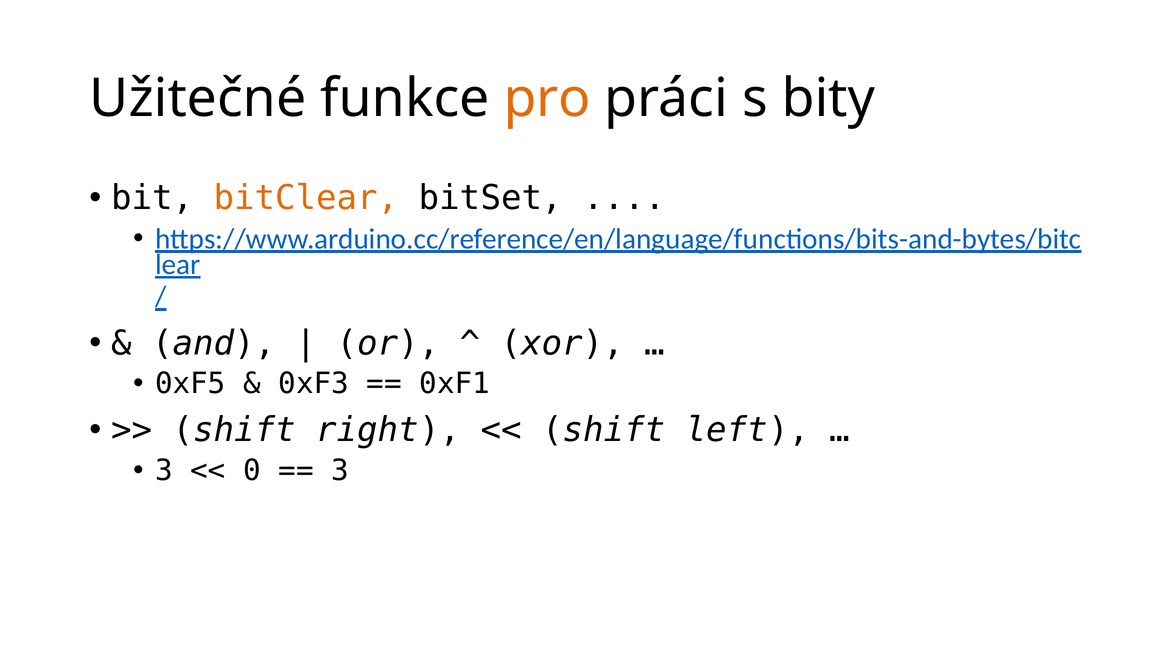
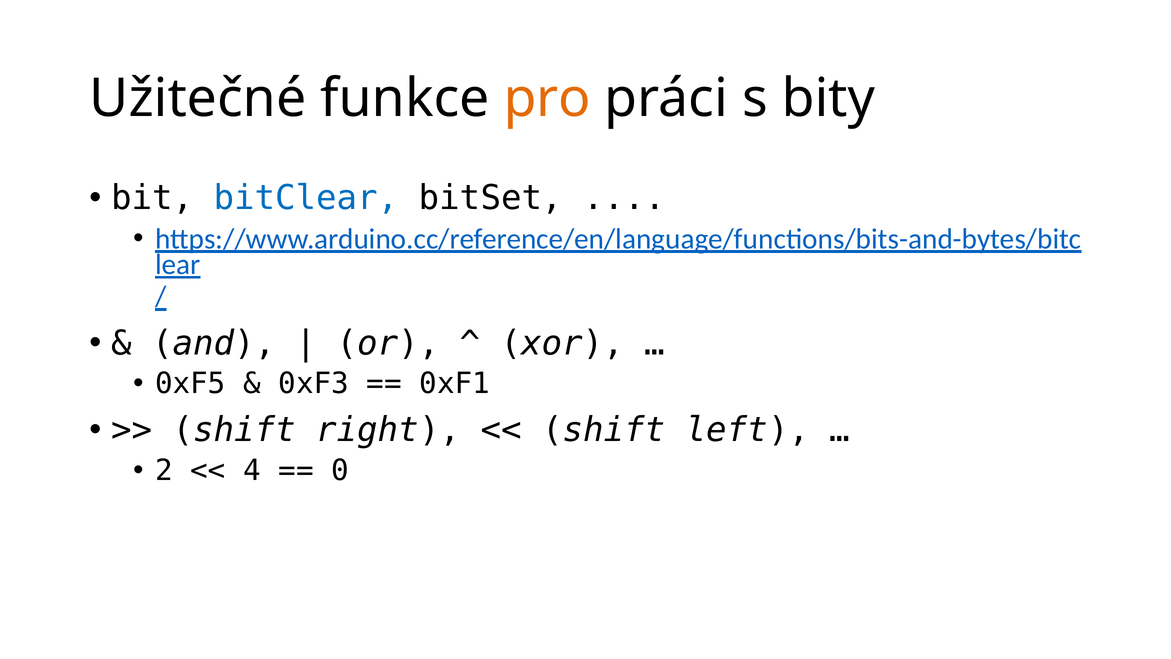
bitClear colour: orange -> blue
3 at (164, 470): 3 -> 2
0: 0 -> 4
3 at (340, 470): 3 -> 0
